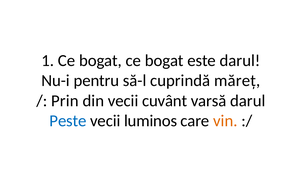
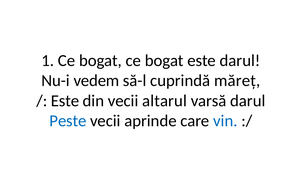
pentru: pentru -> vedem
Prin at (65, 101): Prin -> Este
cuvânt: cuvânt -> altarul
luminos: luminos -> aprinde
vin colour: orange -> blue
